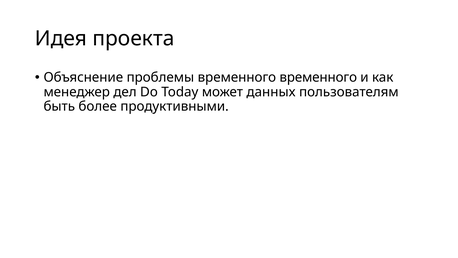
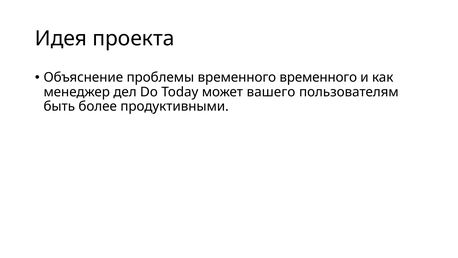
данных: данных -> вашего
